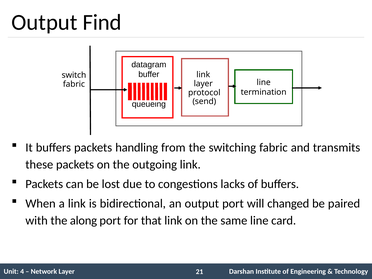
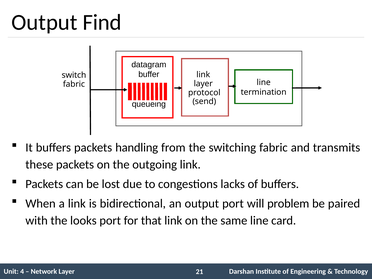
changed: changed -> problem
along: along -> looks
